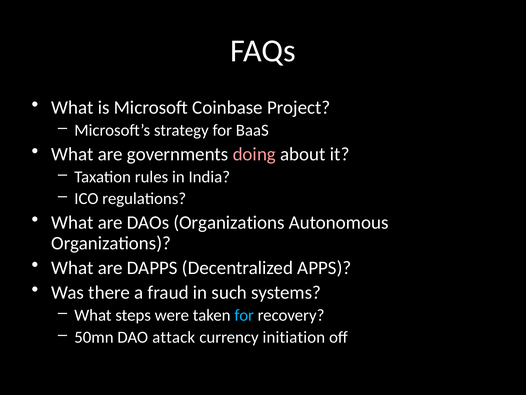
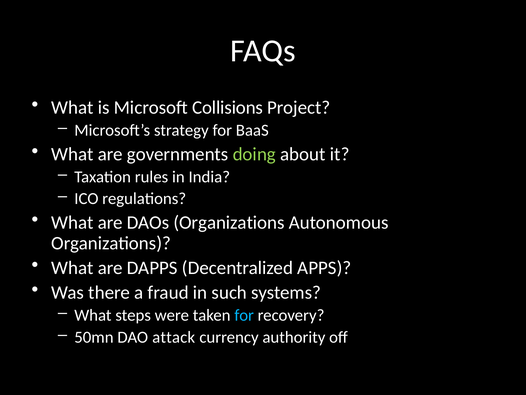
Coinbase: Coinbase -> Collisions
doing colour: pink -> light green
initiation: initiation -> authority
